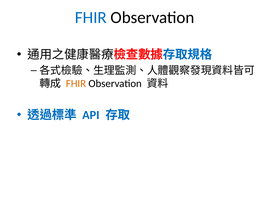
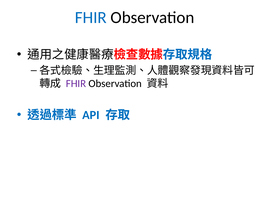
FHIR at (76, 83) colour: orange -> purple
